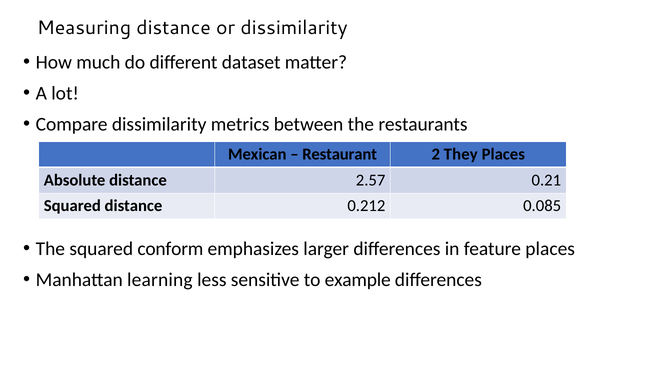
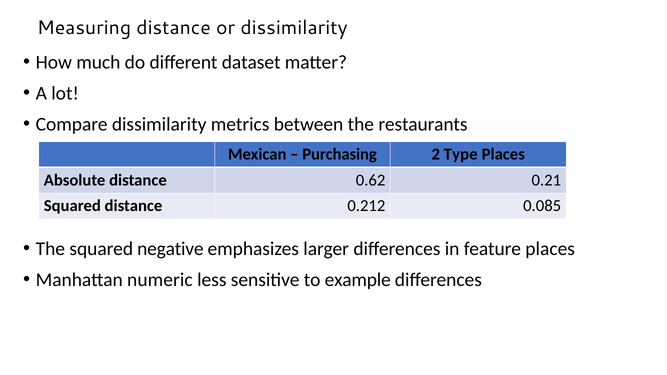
Restaurant: Restaurant -> Purchasing
They: They -> Type
2.57: 2.57 -> 0.62
conform: conform -> negative
learning: learning -> numeric
